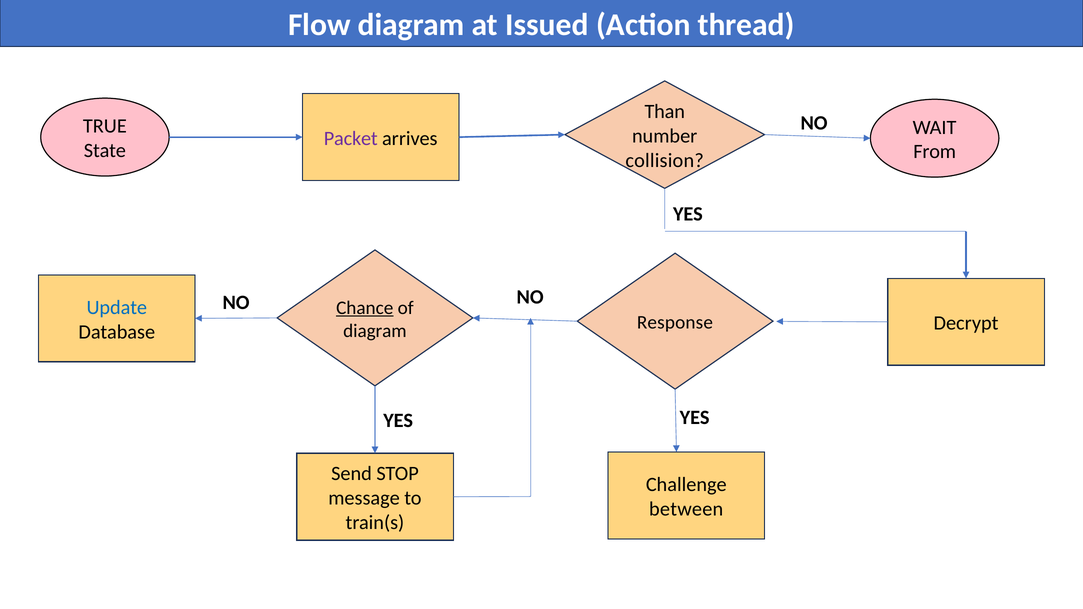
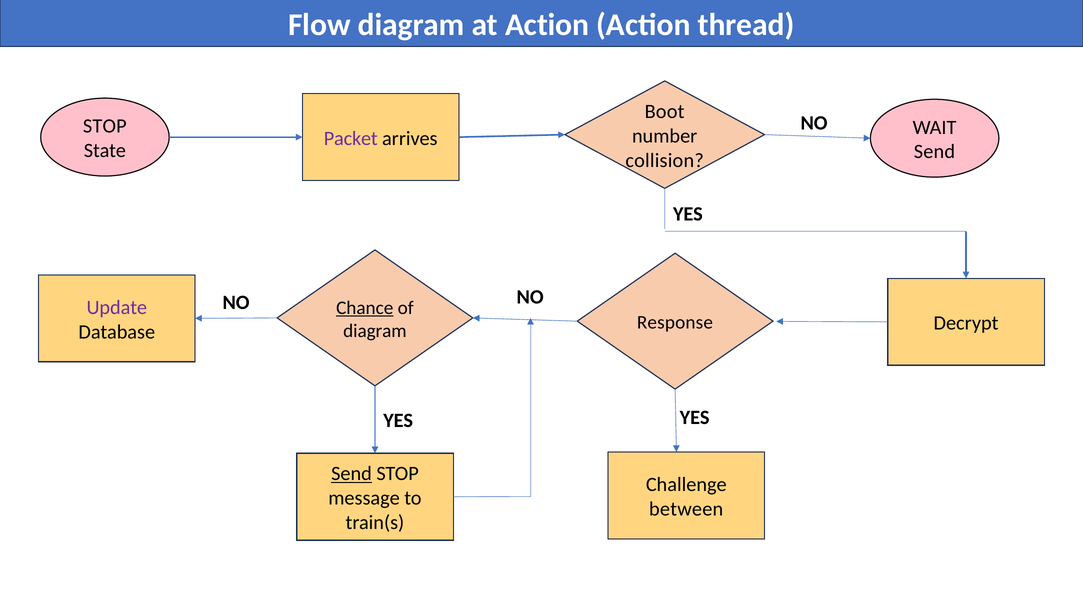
at Issued: Issued -> Action
Than: Than -> Boot
TRUE at (105, 126): TRUE -> STOP
From at (935, 152): From -> Send
Update colour: blue -> purple
Send at (351, 474) underline: none -> present
